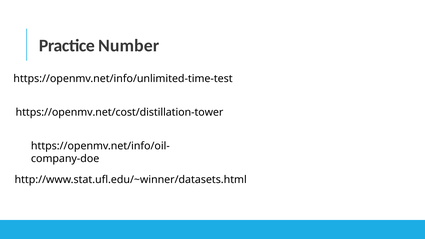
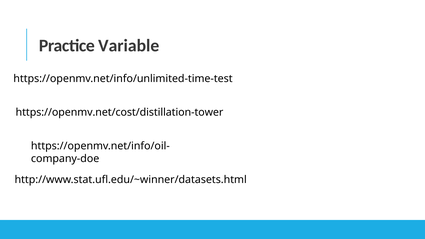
Number: Number -> Variable
